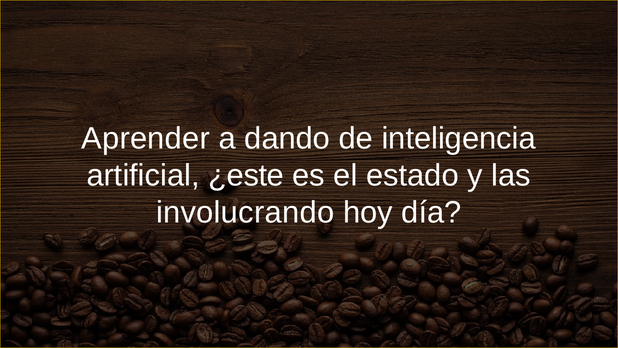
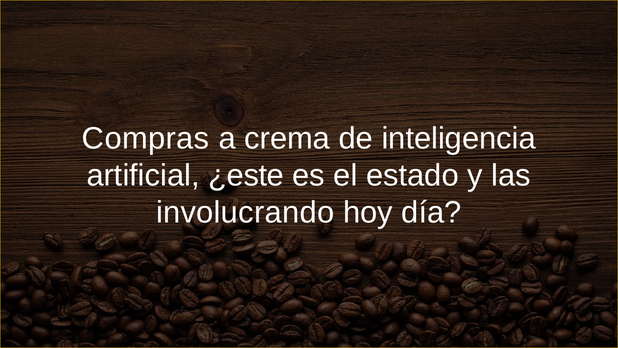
Aprender: Aprender -> Compras
dando: dando -> crema
